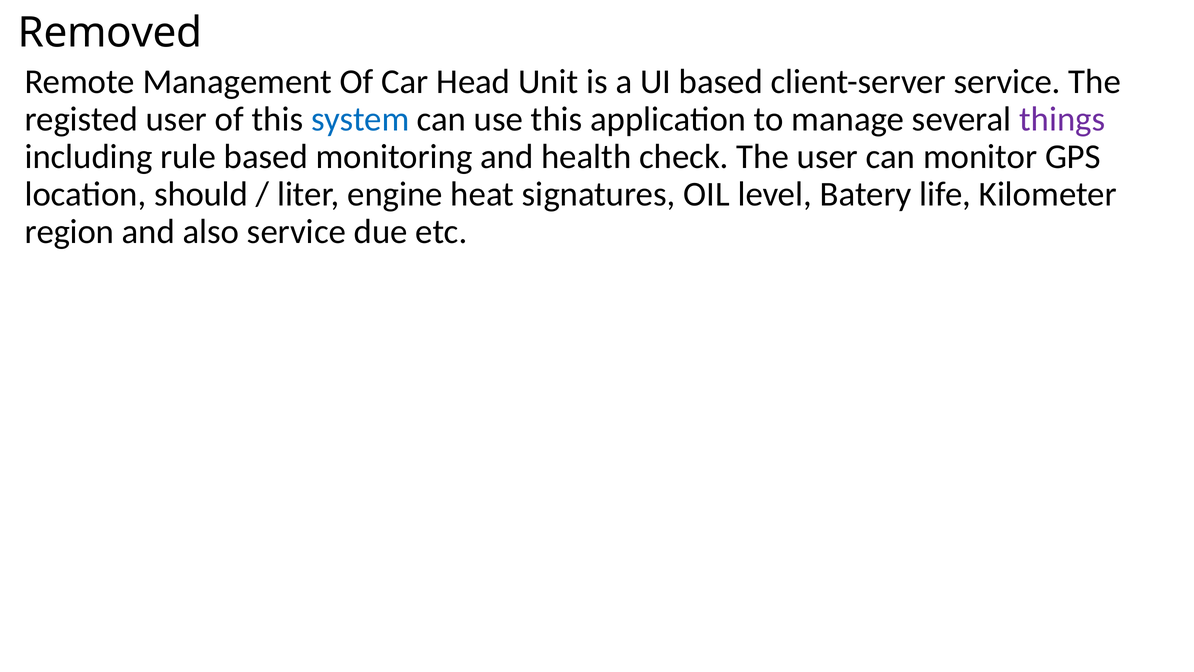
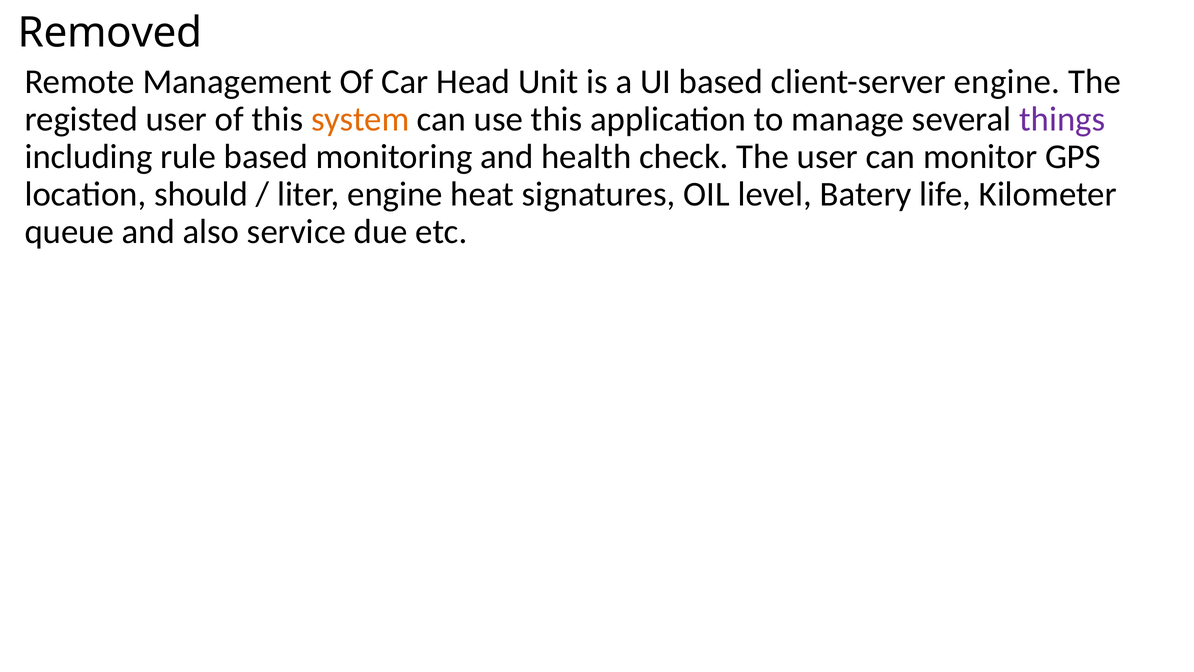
client-server service: service -> engine
system colour: blue -> orange
region: region -> queue
